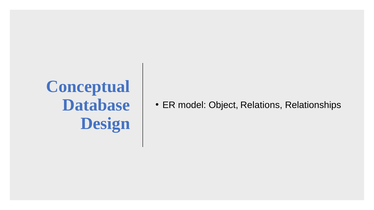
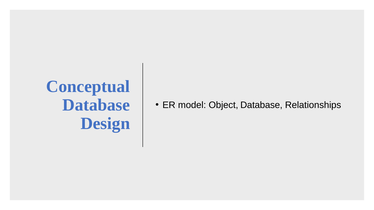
Object Relations: Relations -> Database
